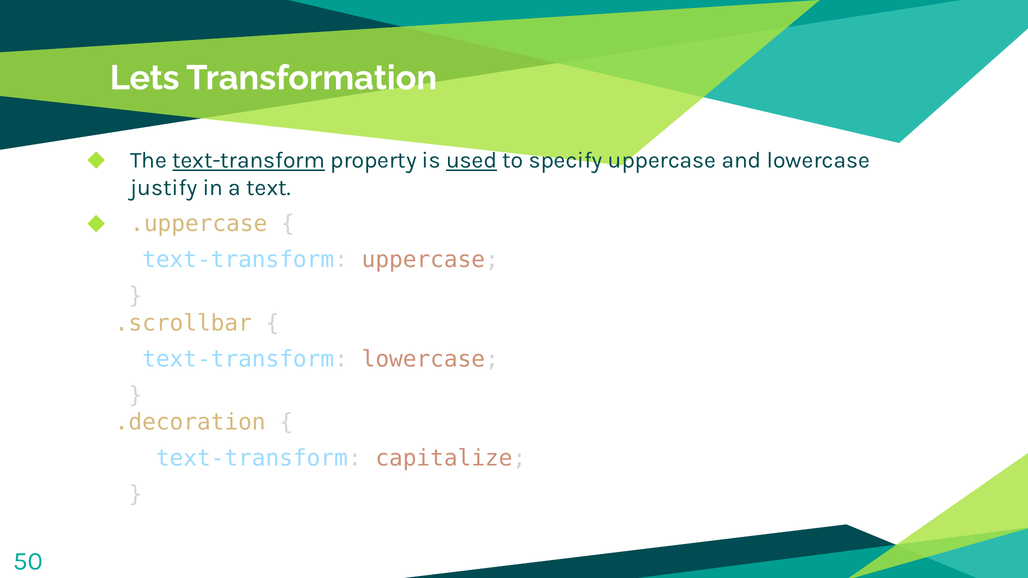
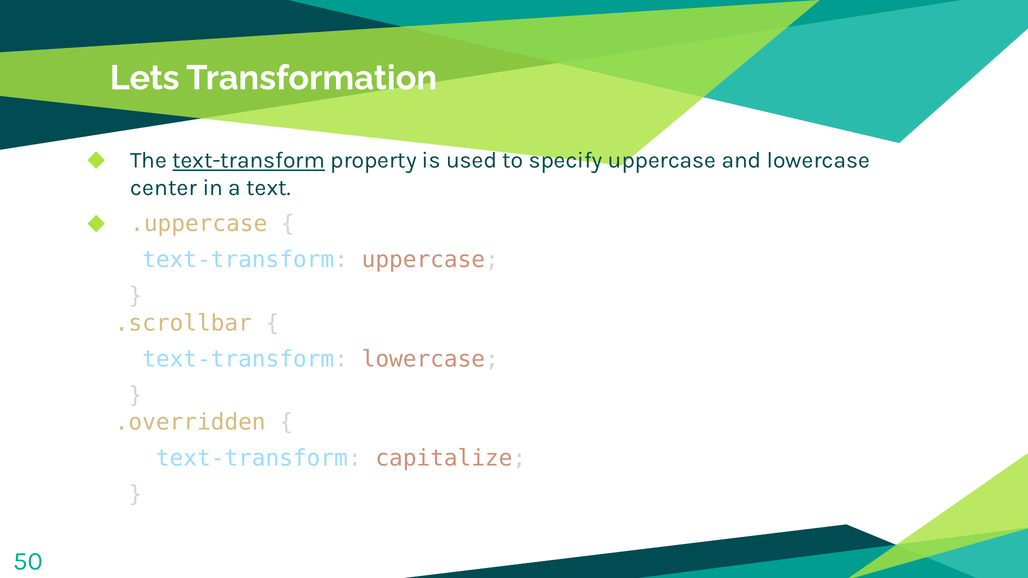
used underline: present -> none
justify: justify -> center
.decoration: .decoration -> .overridden
